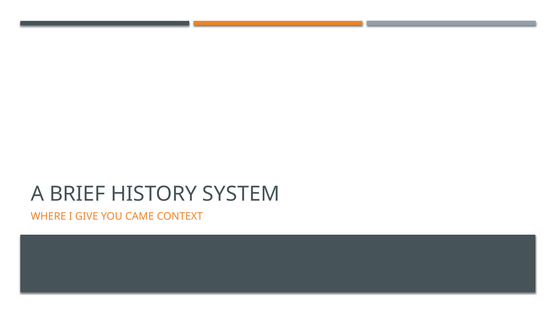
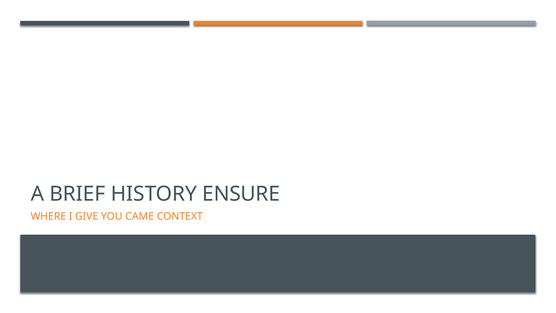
SYSTEM: SYSTEM -> ENSURE
